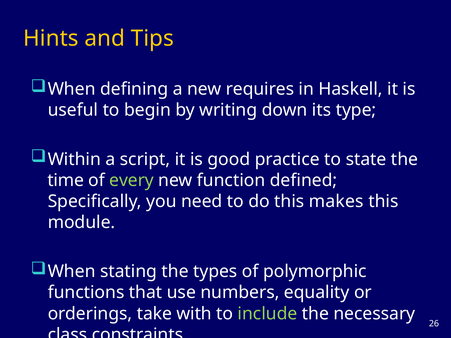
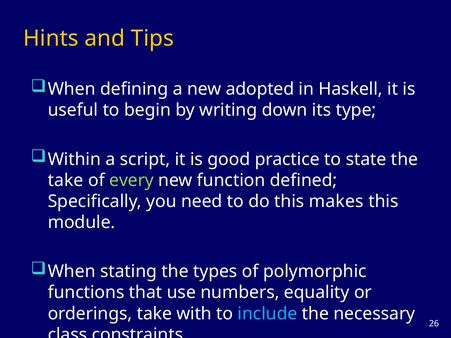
requires: requires -> adopted
time at (66, 180): time -> take
include colour: light green -> light blue
